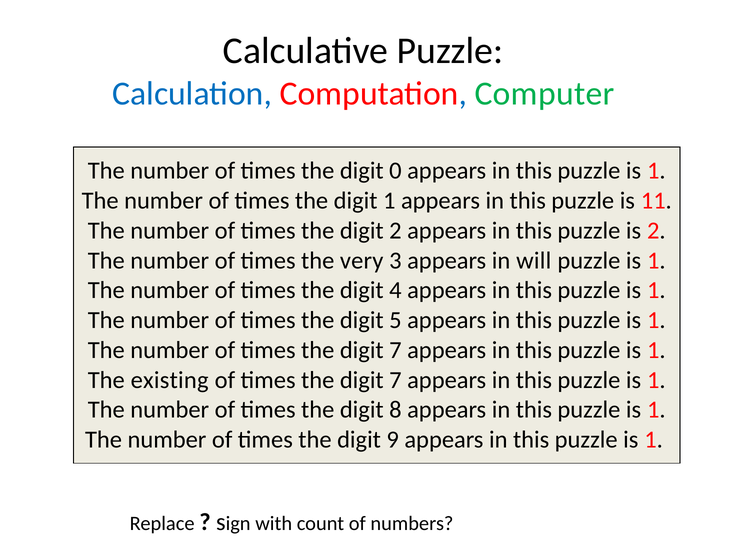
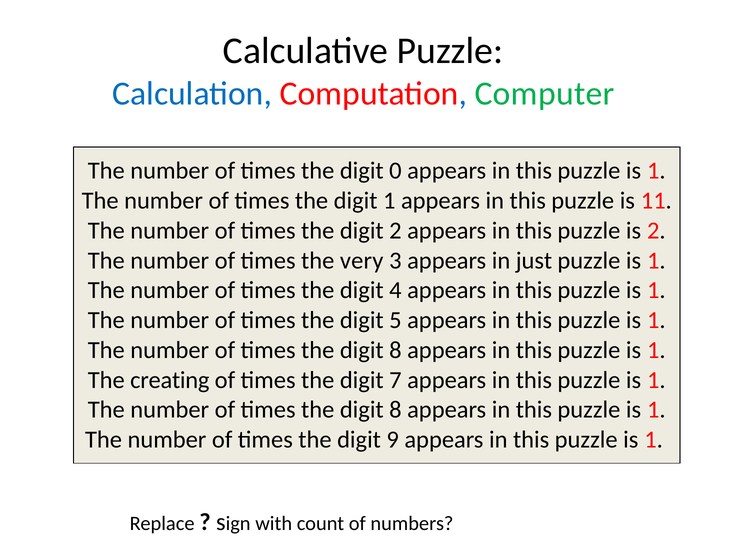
will: will -> just
7 at (395, 350): 7 -> 8
existing: existing -> creating
